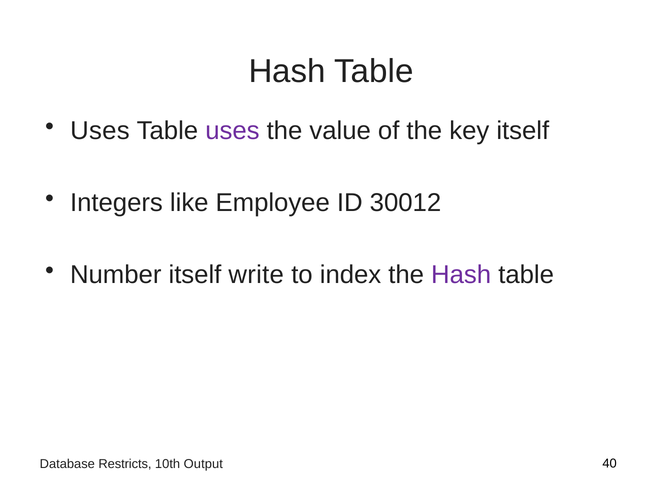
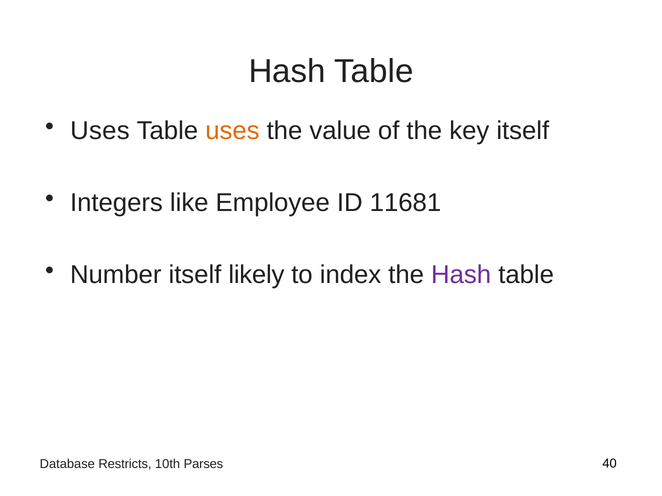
uses at (232, 131) colour: purple -> orange
30012: 30012 -> 11681
write: write -> likely
Output: Output -> Parses
